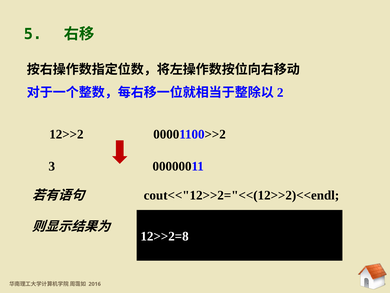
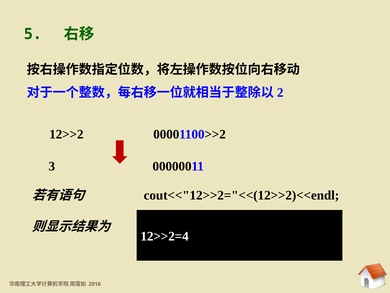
12>>2=8: 12>>2=8 -> 12>>2=4
